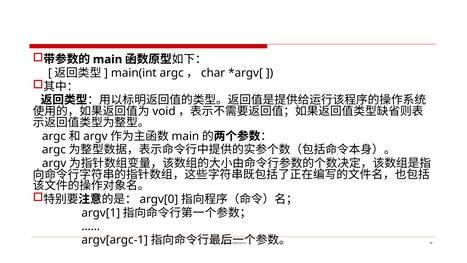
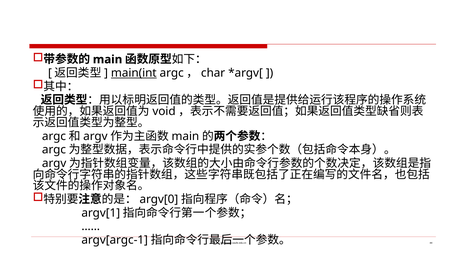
main(int underline: none -> present
